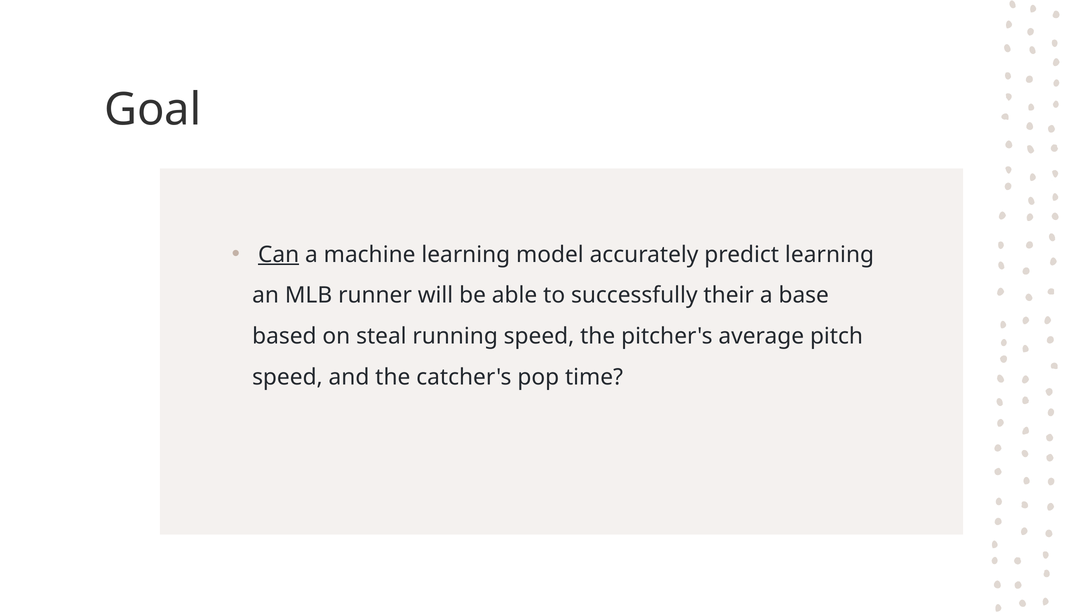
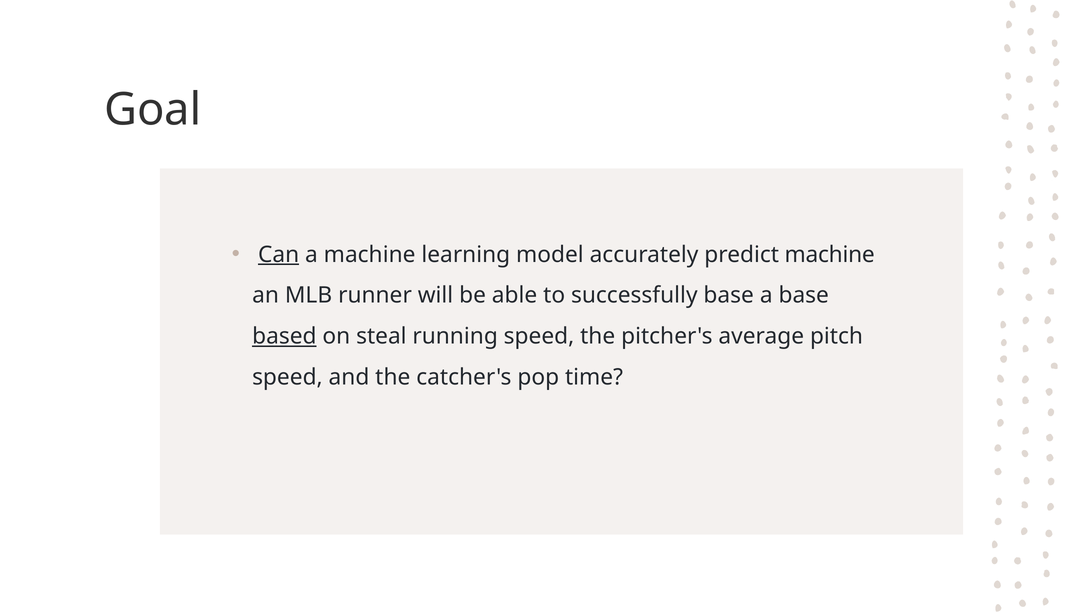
predict learning: learning -> machine
successfully their: their -> base
based underline: none -> present
